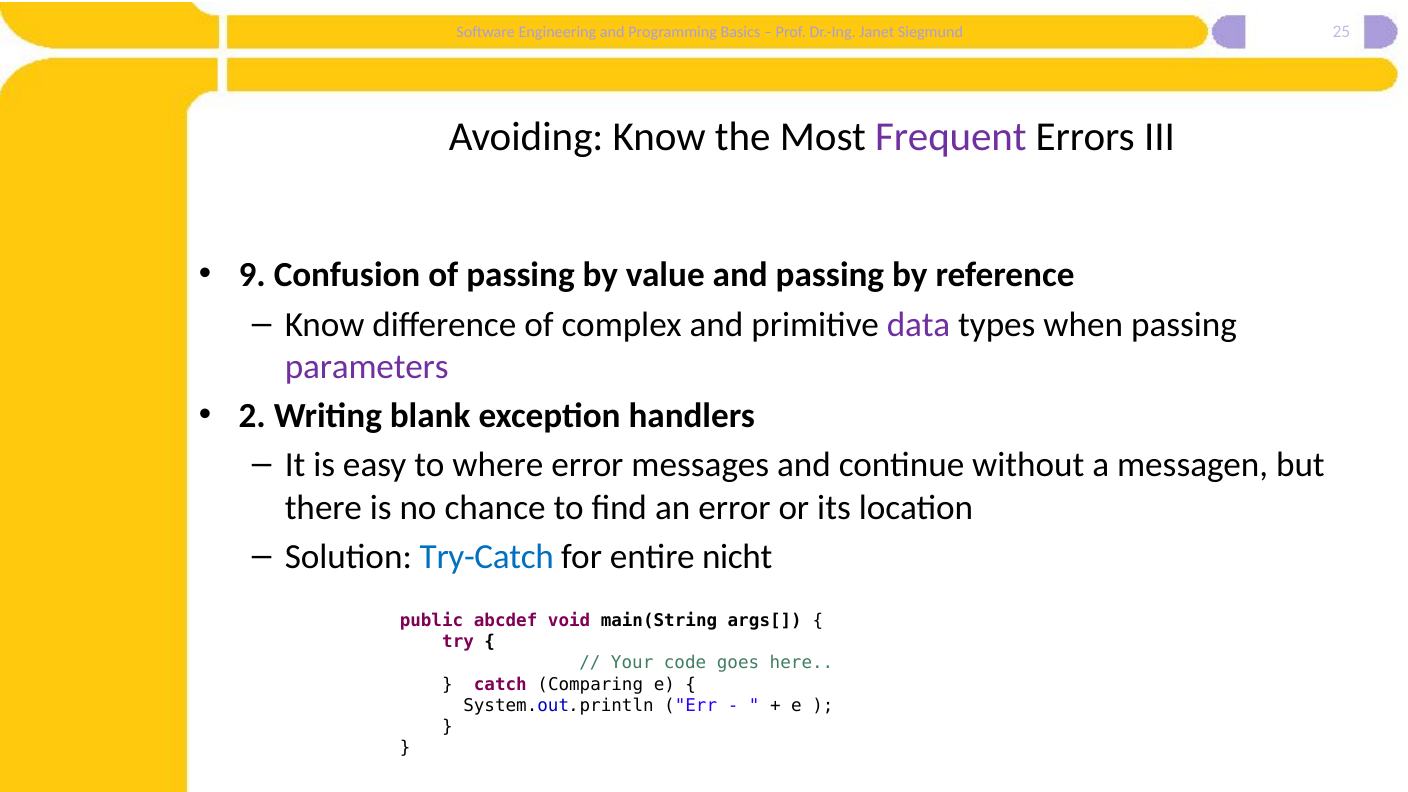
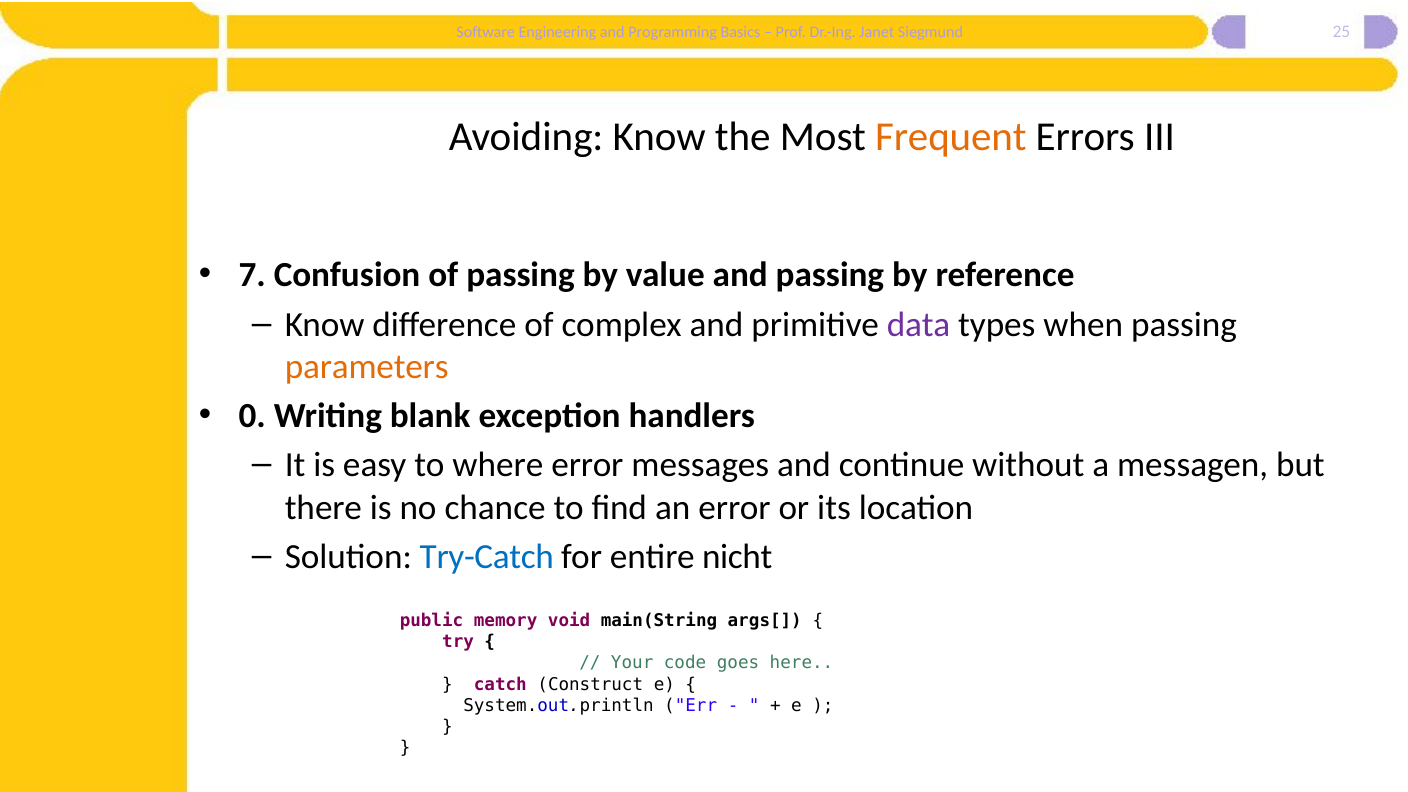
Frequent colour: purple -> orange
9: 9 -> 7
parameters colour: purple -> orange
2: 2 -> 0
abcdef: abcdef -> memory
Comparing: Comparing -> Construct
